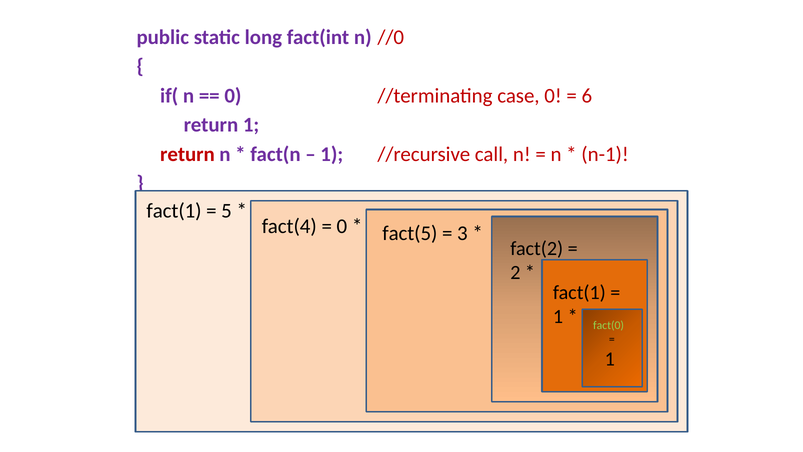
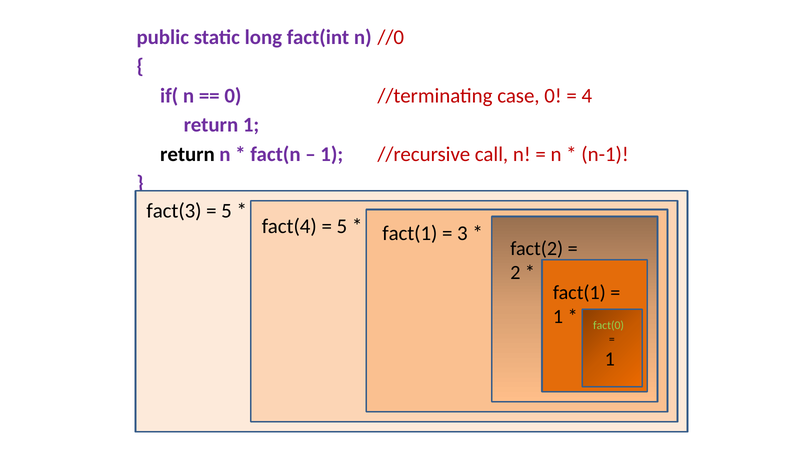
6: 6 -> 4
return at (187, 154) colour: red -> black
fact(1 at (174, 211): fact(1 -> fact(3
0 at (342, 226): 0 -> 5
fact(5 at (410, 233): fact(5 -> fact(1
